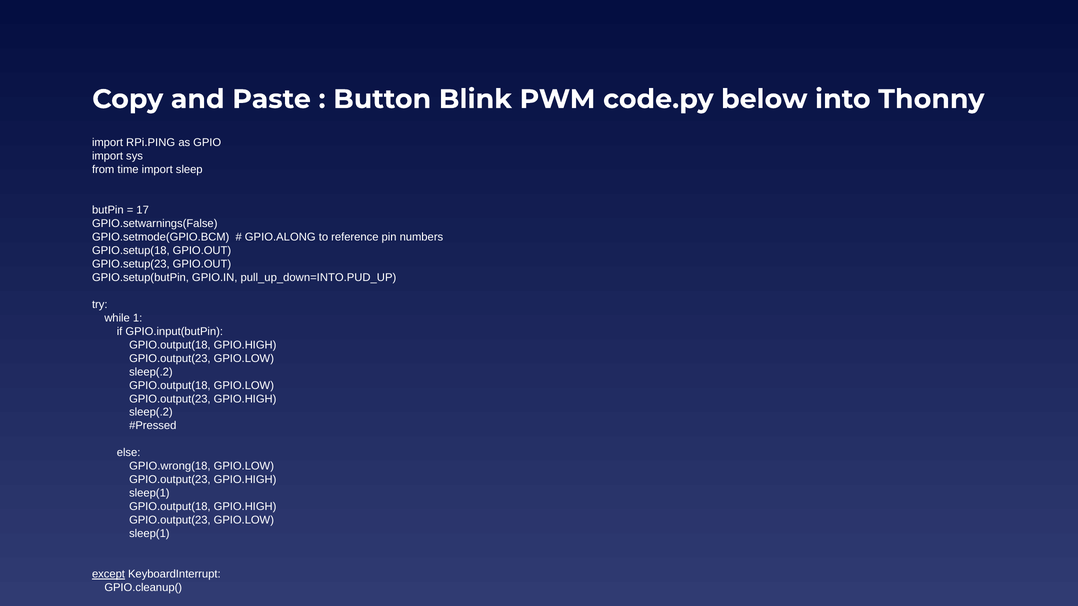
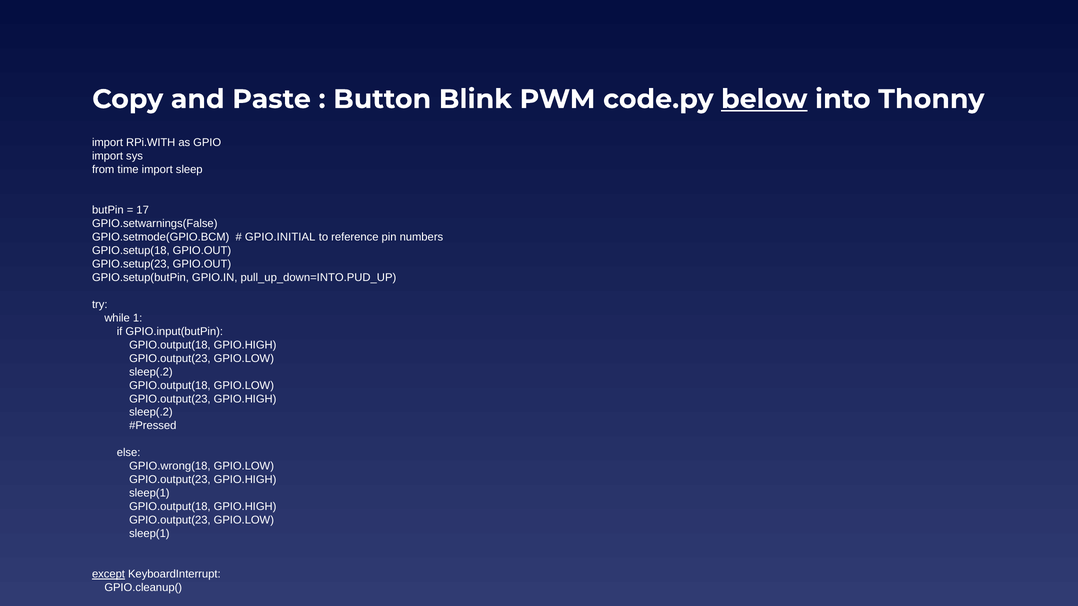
below underline: none -> present
RPi.PING: RPi.PING -> RPi.WITH
GPIO.ALONG: GPIO.ALONG -> GPIO.INITIAL
